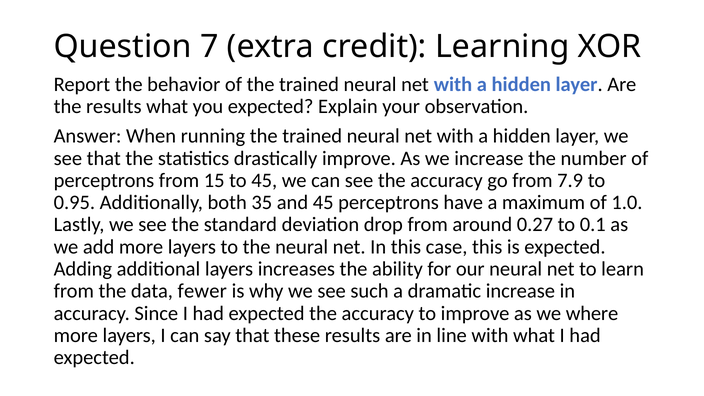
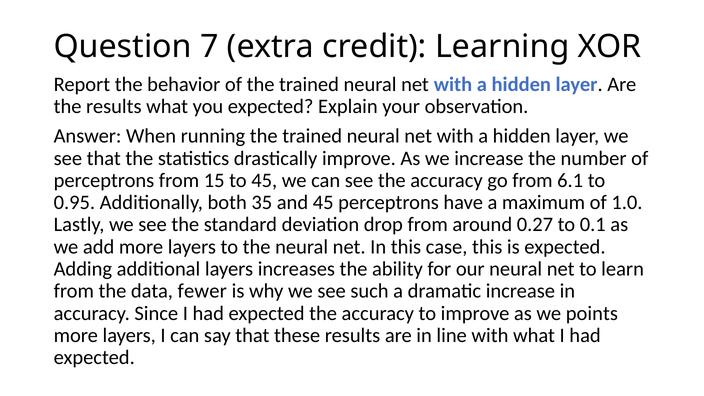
7.9: 7.9 -> 6.1
where: where -> points
